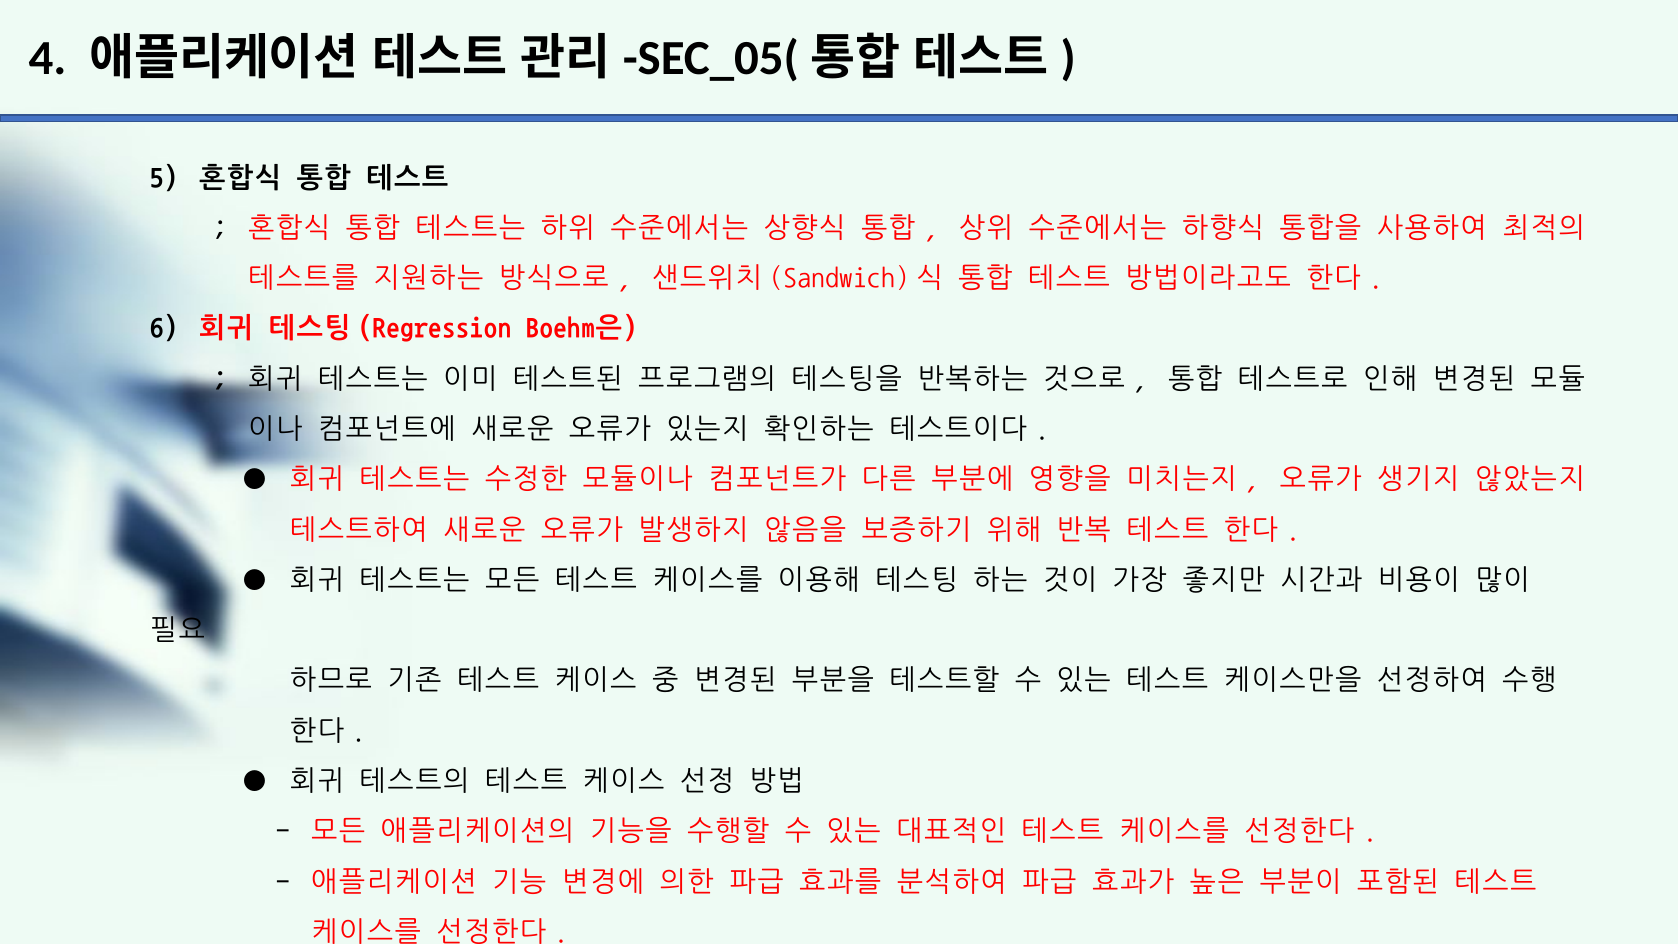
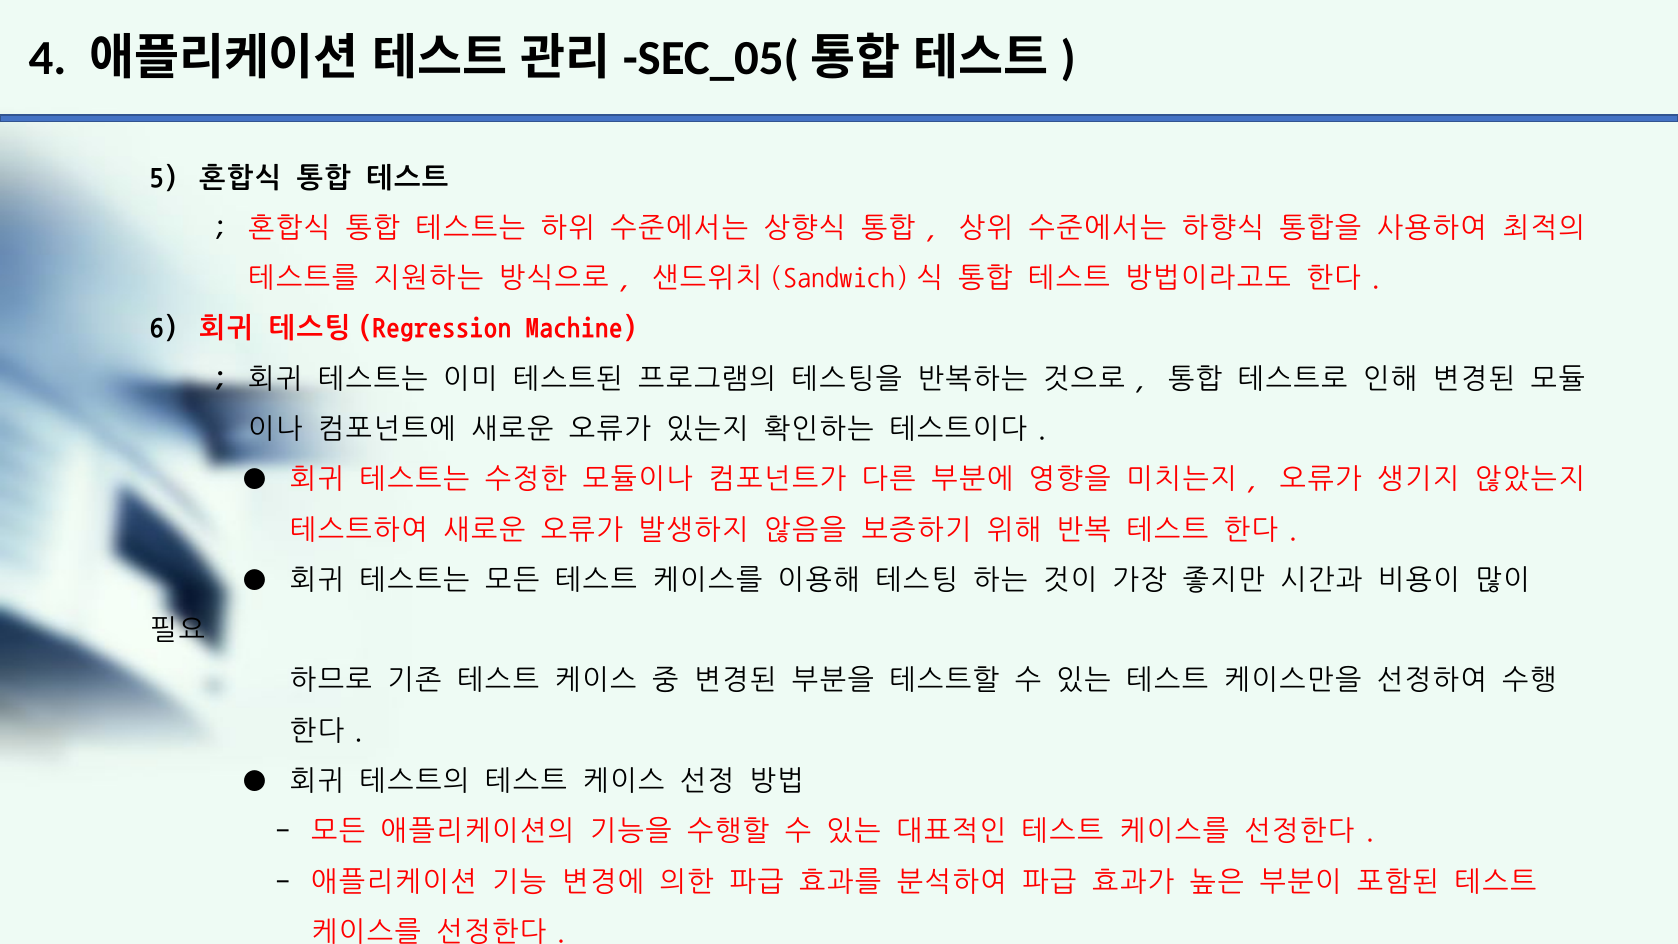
Boehm은: Boehm은 -> Machine
